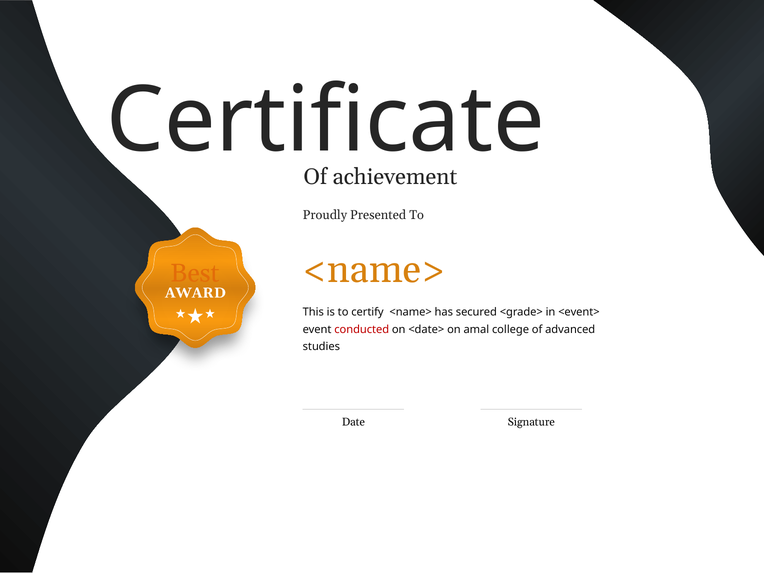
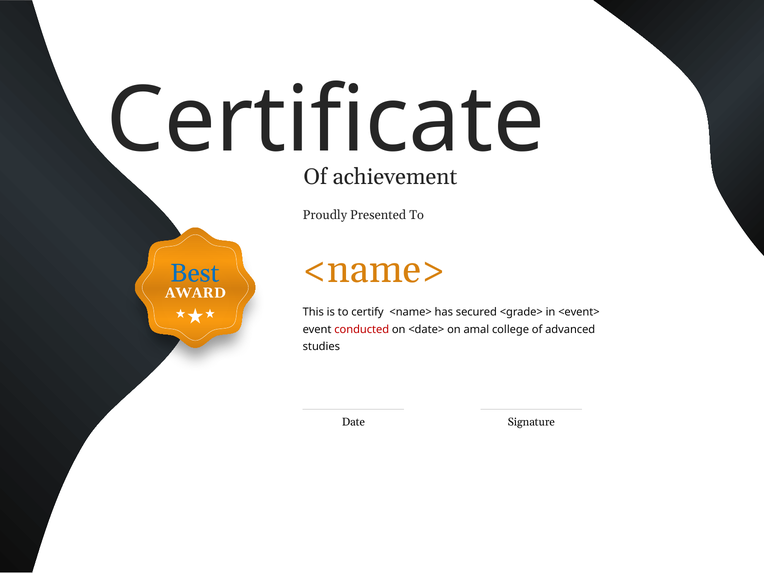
Best colour: orange -> blue
